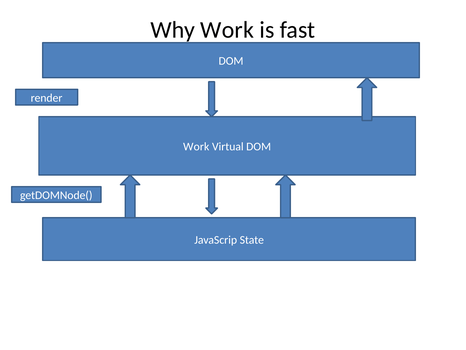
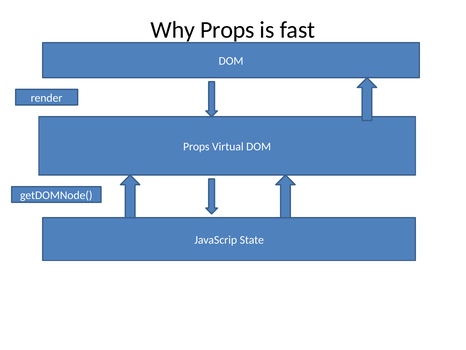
Why Work: Work -> Props
Work at (196, 146): Work -> Props
